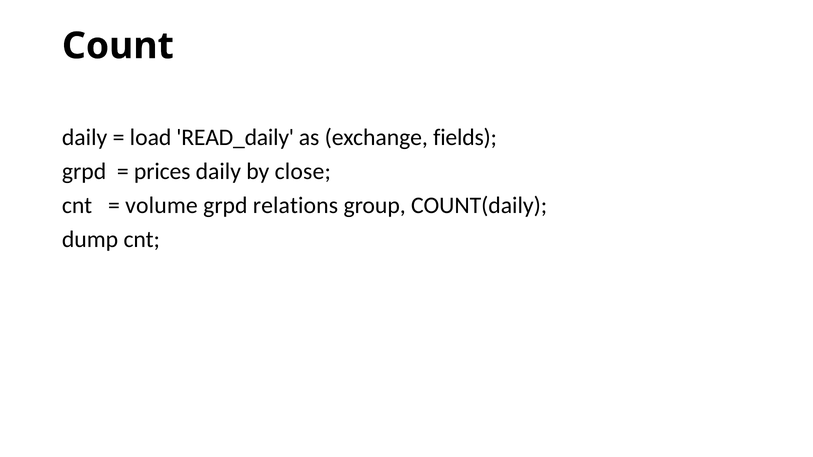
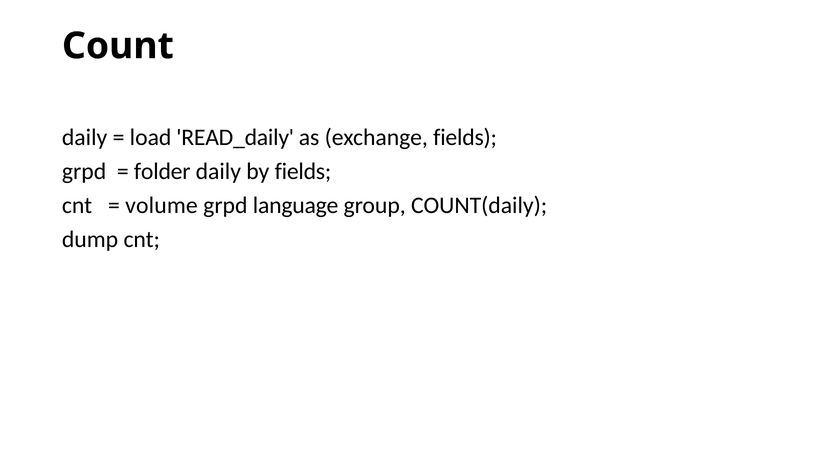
prices: prices -> folder
by close: close -> fields
relations: relations -> language
